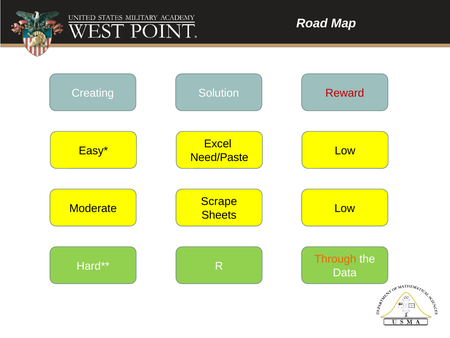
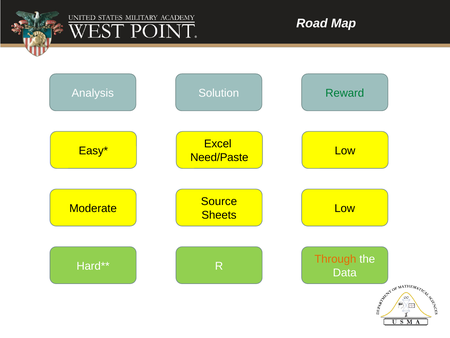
Creating: Creating -> Analysis
Reward colour: red -> green
Scrape: Scrape -> Source
